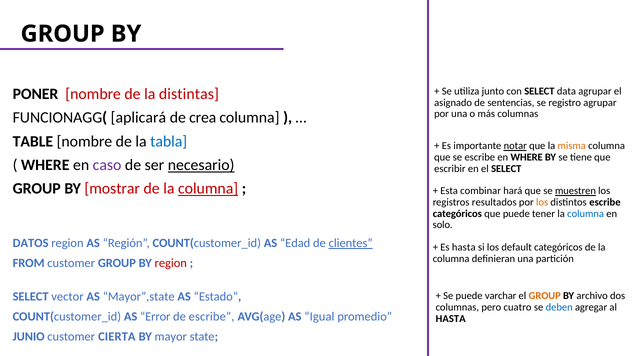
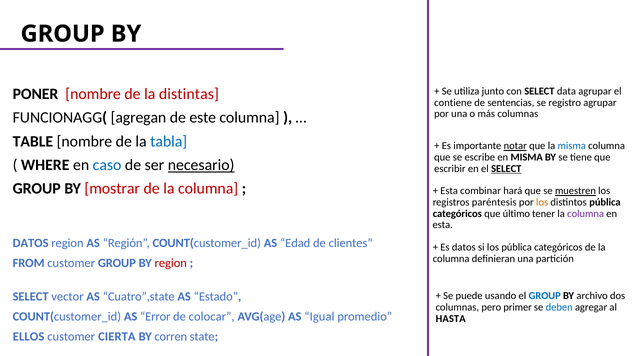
asignado: asignado -> contiene
aplicará: aplicará -> agregan
crea: crea -> este
misma at (572, 146) colour: orange -> blue
en WHERE: WHERE -> MISMA
caso colour: purple -> blue
SELECT at (506, 168) underline: none -> present
columna at (208, 188) underline: present -> none
resultados: resultados -> paréntesis
distintos escribe: escribe -> pública
que puede: puede -> último
columna at (586, 213) colour: blue -> purple
solo at (443, 225): solo -> esta
clientes underline: present -> none
Es hasta: hasta -> datos
los default: default -> pública
Mayor”,state: Mayor”,state -> Cuatro”,state
varchar: varchar -> usando
GROUP at (545, 295) colour: orange -> blue
cuatro: cuatro -> primer
de escribe: escribe -> colocar
JUNIO: JUNIO -> ELLOS
mayor: mayor -> corren
